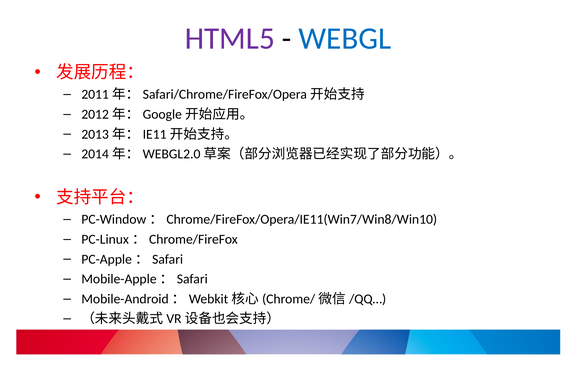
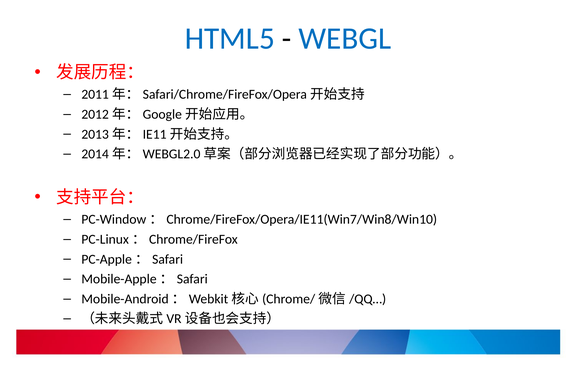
HTML5 colour: purple -> blue
